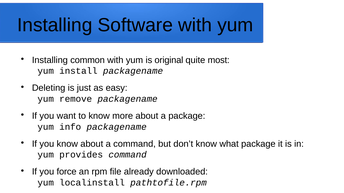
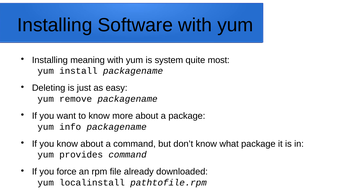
common: common -> meaning
original: original -> system
